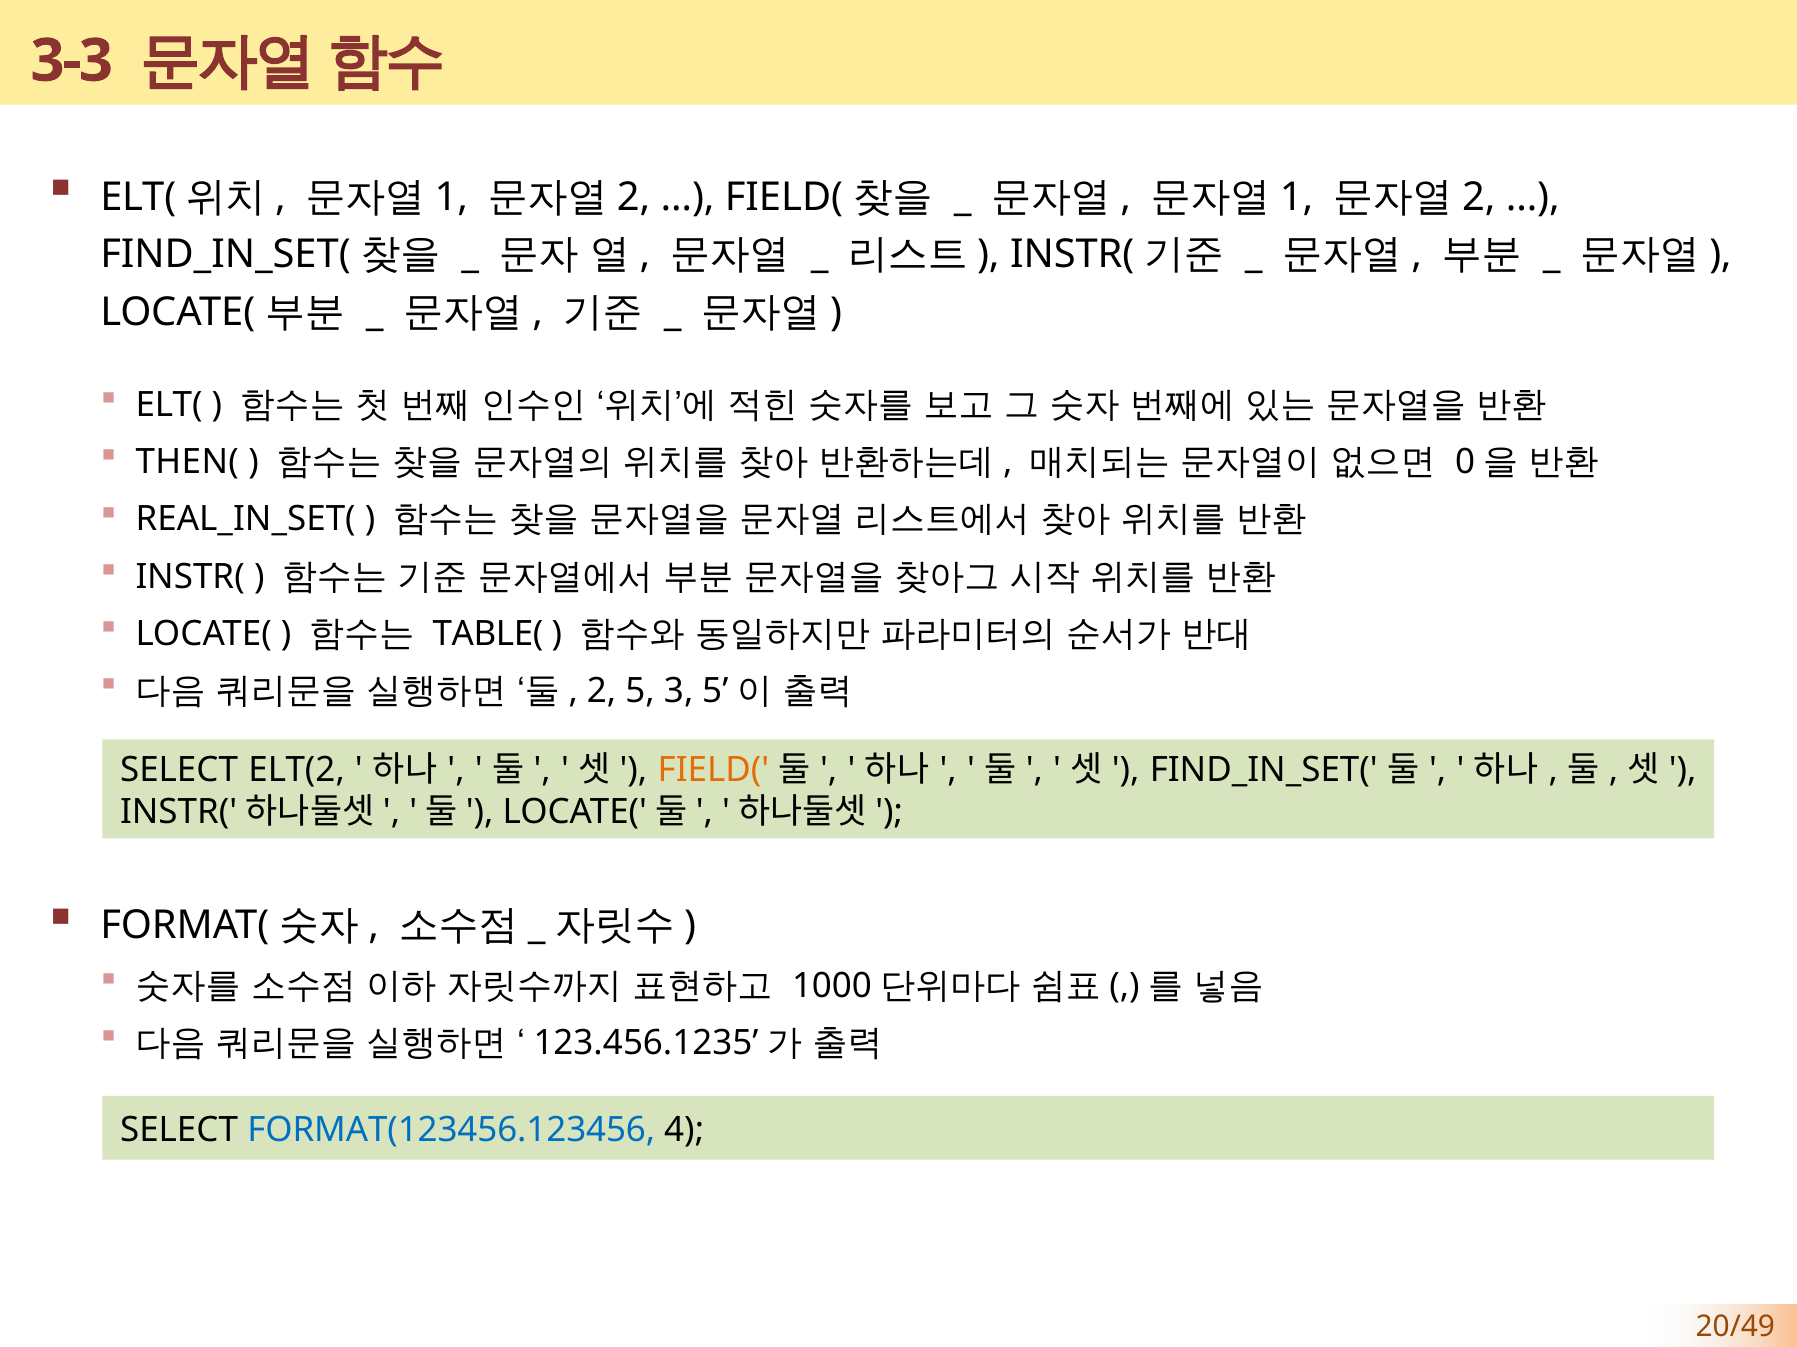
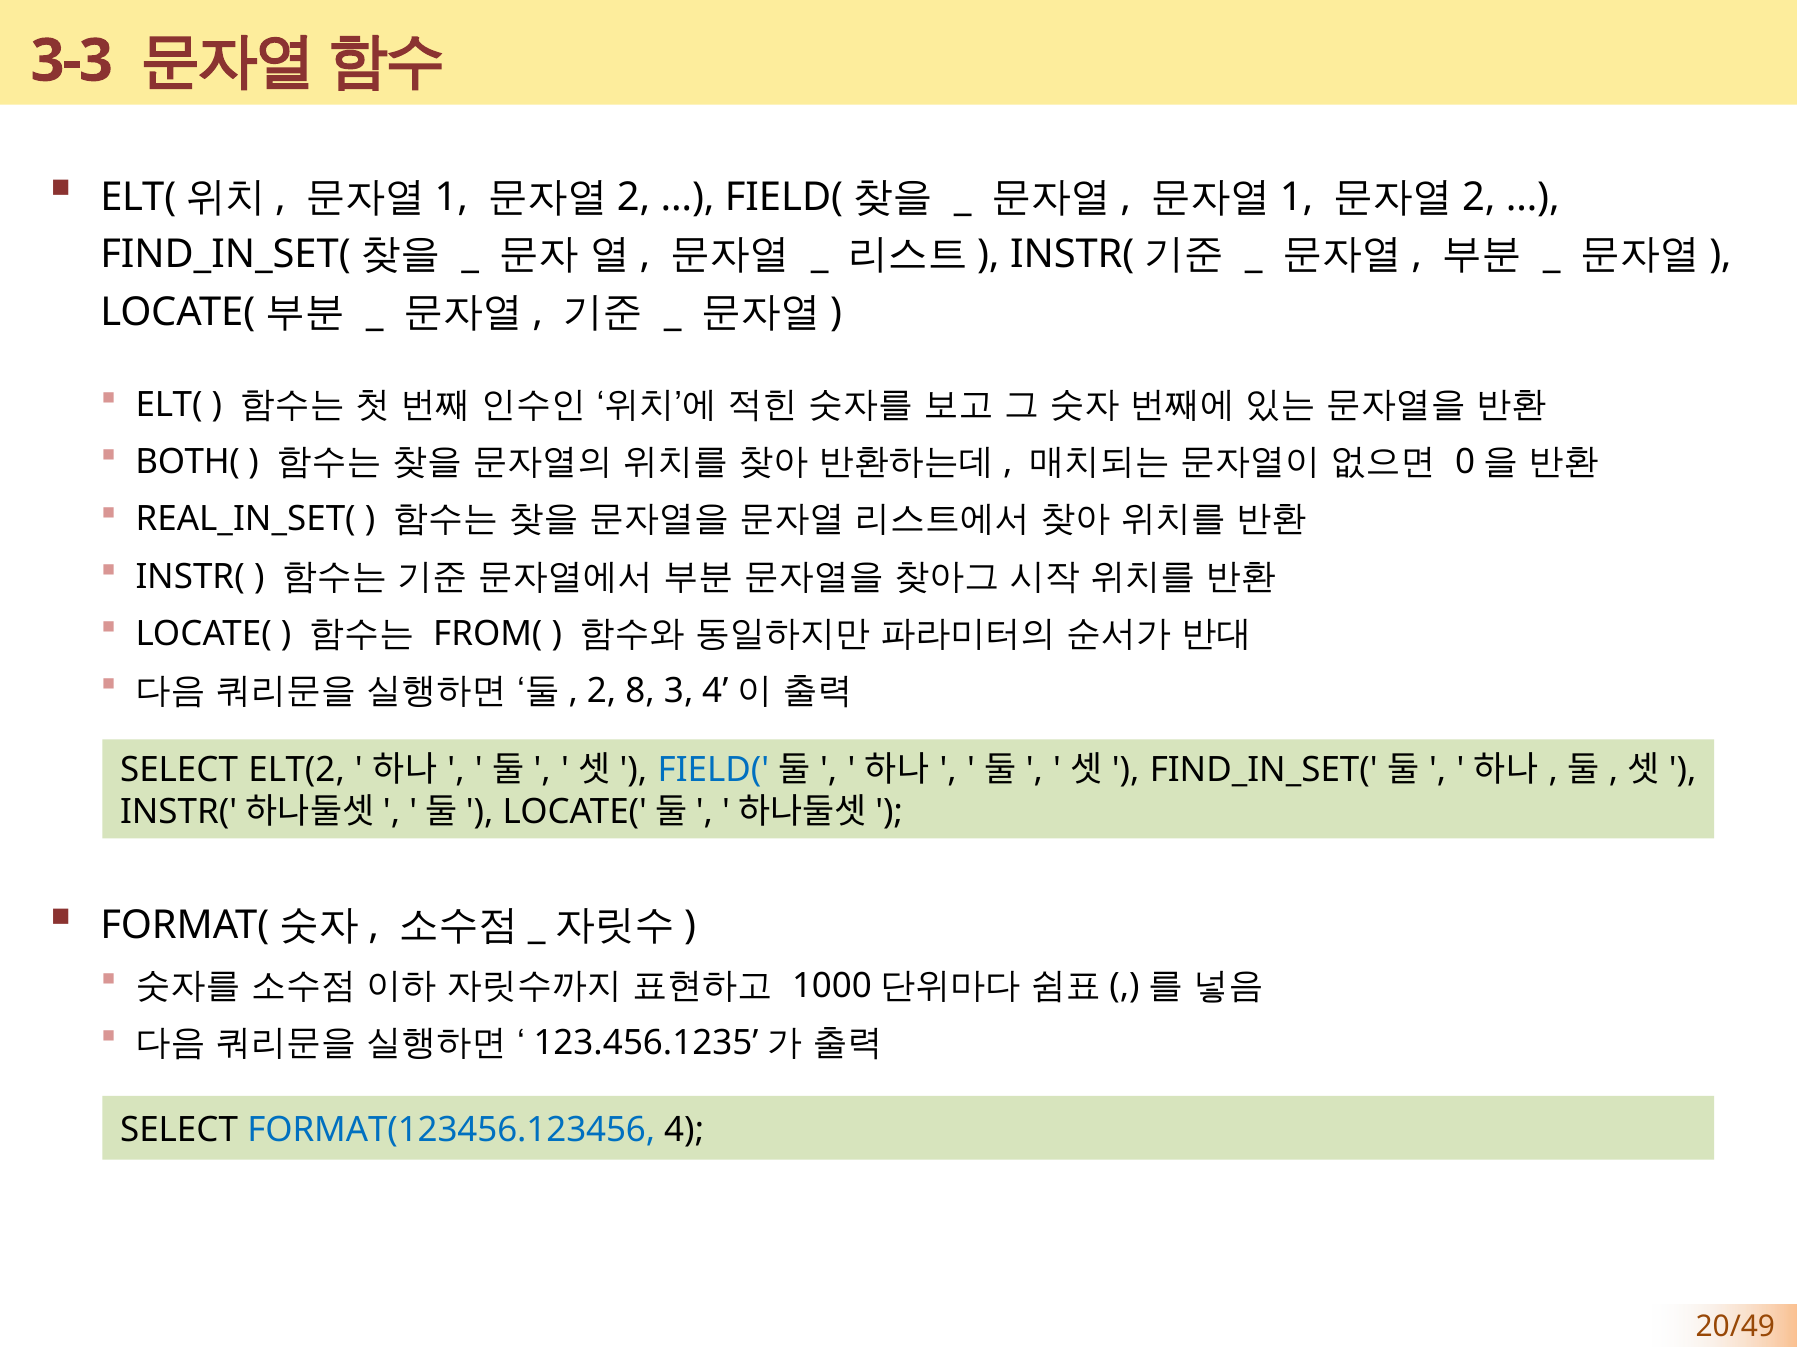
THEN(: THEN( -> BOTH(
TABLE(: TABLE( -> FROM(
2 5: 5 -> 8
3 5: 5 -> 4
FIELD( colour: orange -> blue
